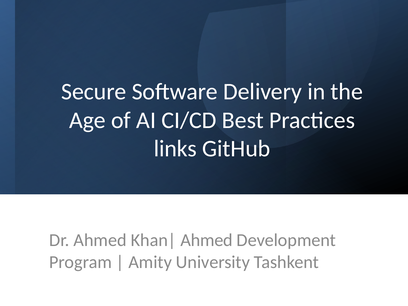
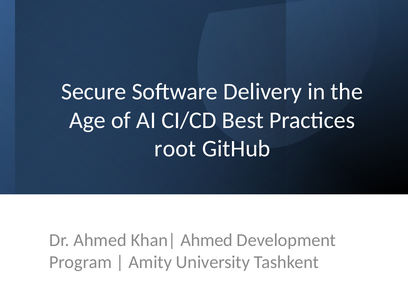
links: links -> root
